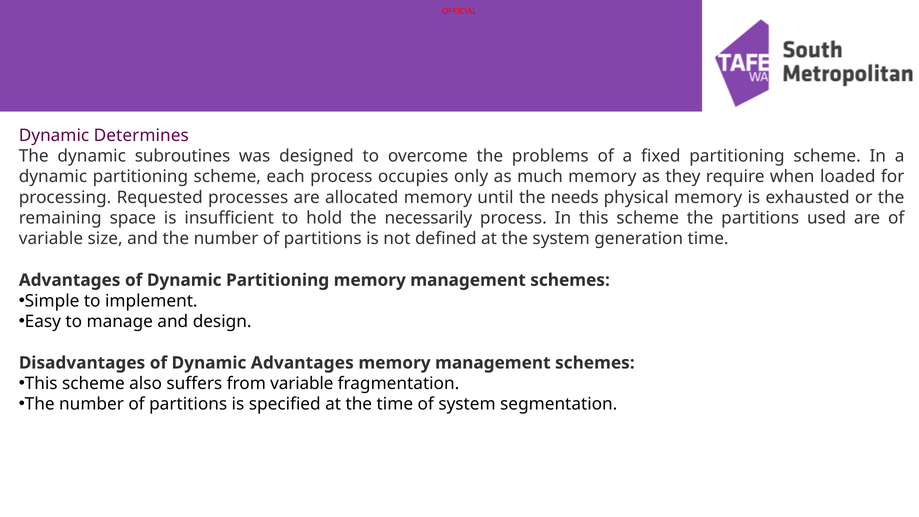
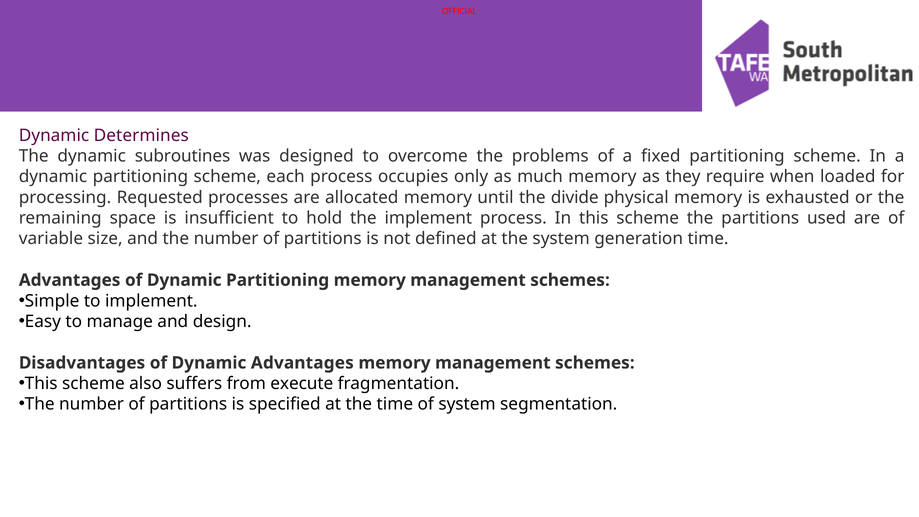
needs: needs -> divide
the necessarily: necessarily -> implement
from variable: variable -> execute
